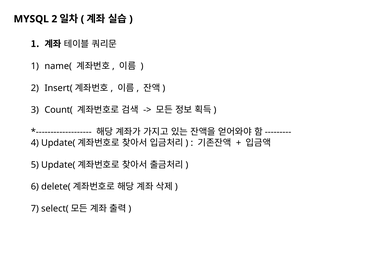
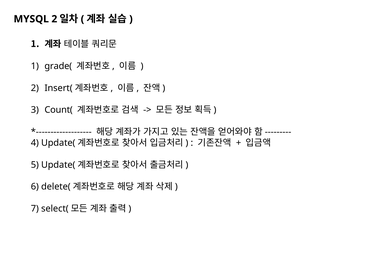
name(: name( -> grade(
